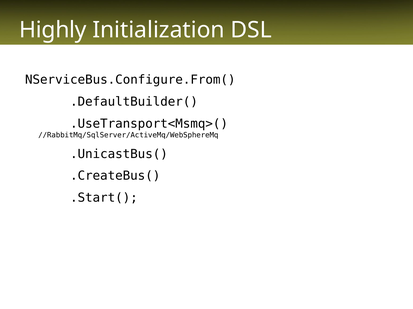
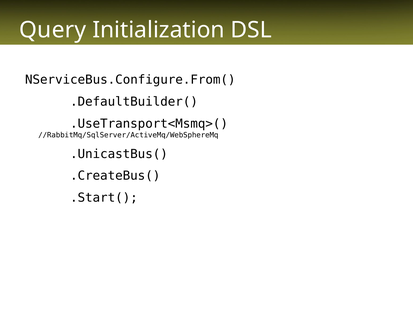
Highly: Highly -> Query
